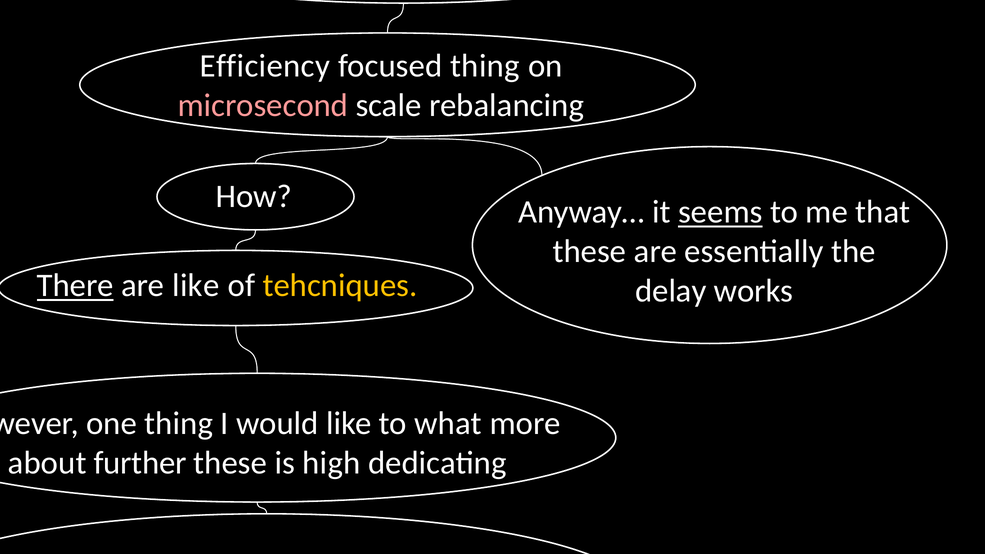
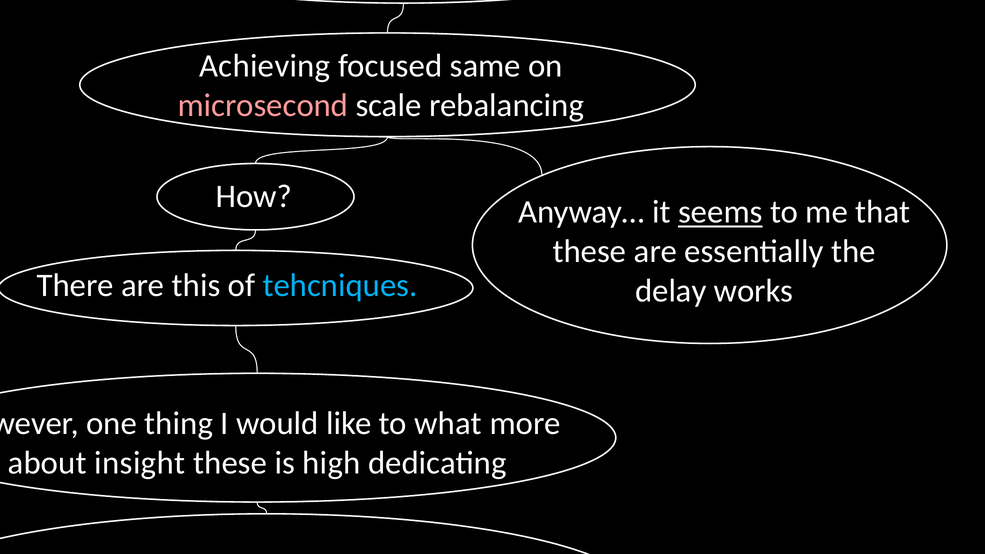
Efficiency: Efficiency -> Achieving
focused thing: thing -> same
There underline: present -> none
are like: like -> this
tehcniques colour: yellow -> light blue
further: further -> insight
